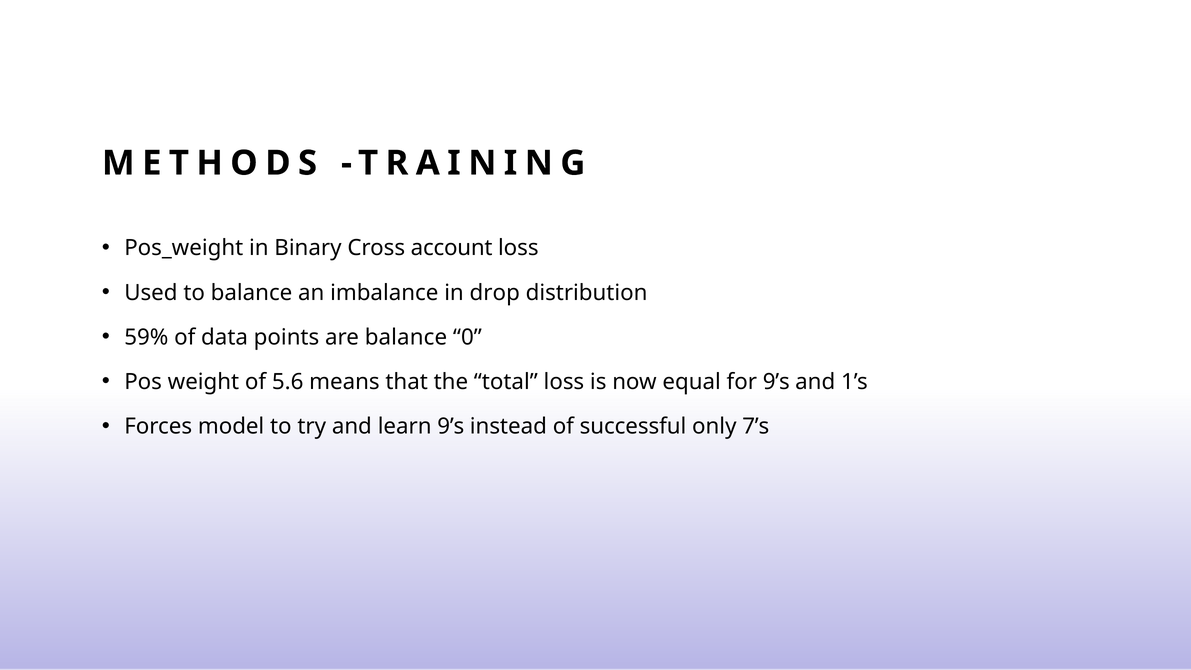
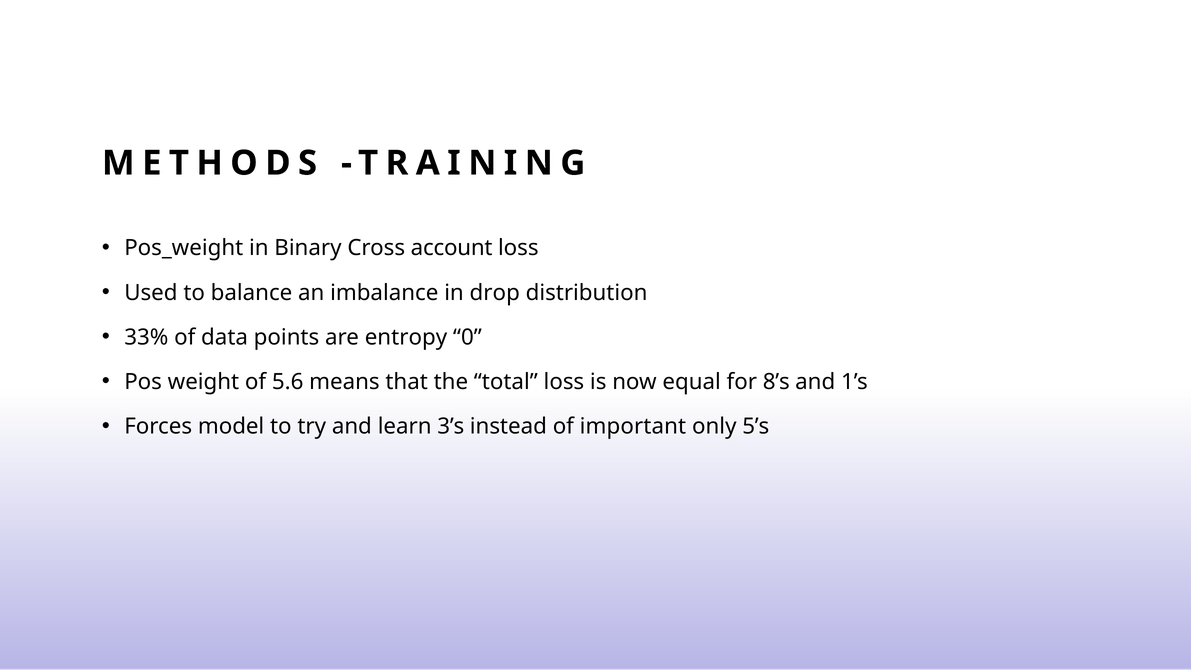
59%: 59% -> 33%
are balance: balance -> entropy
for 9’s: 9’s -> 8’s
learn 9’s: 9’s -> 3’s
successful: successful -> important
7’s: 7’s -> 5’s
